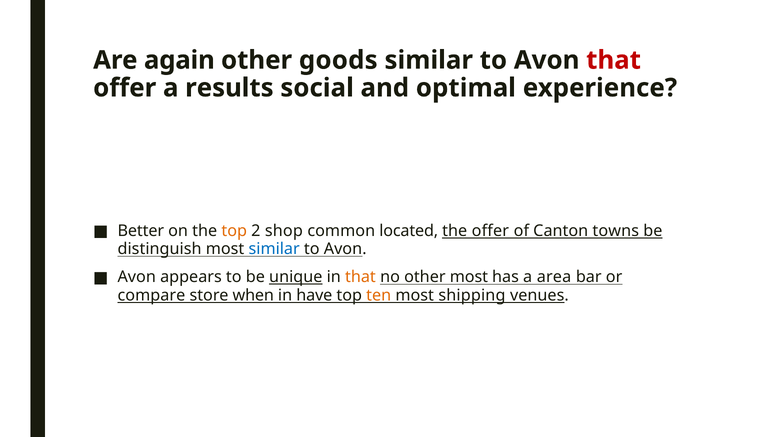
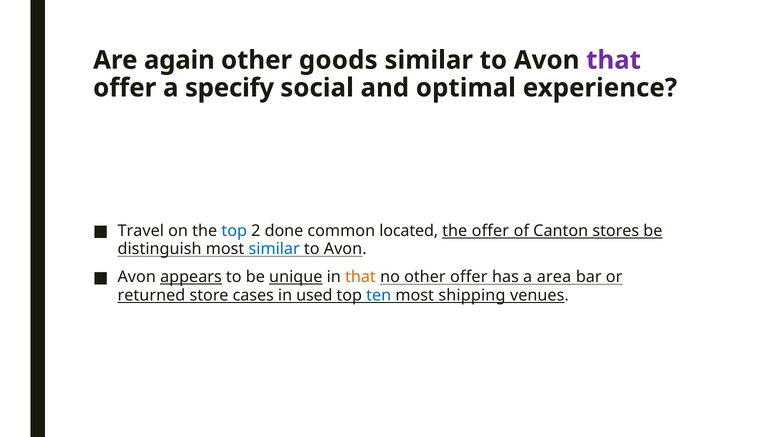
that at (614, 60) colour: red -> purple
results: results -> specify
Better: Better -> Travel
top at (234, 230) colour: orange -> blue
shop: shop -> done
towns: towns -> stores
appears underline: none -> present
other most: most -> offer
compare: compare -> returned
when: when -> cases
have: have -> used
ten colour: orange -> blue
